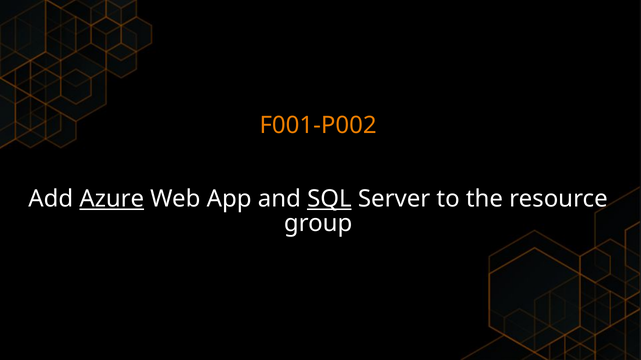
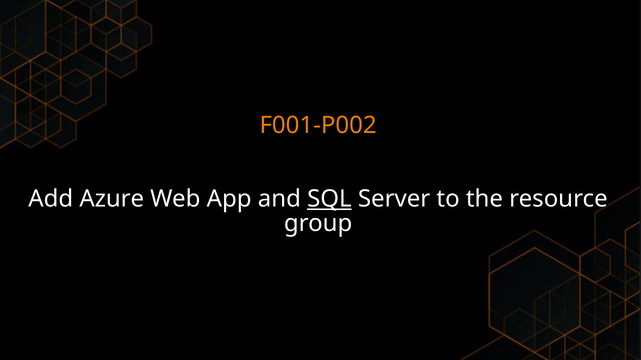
Azure underline: present -> none
